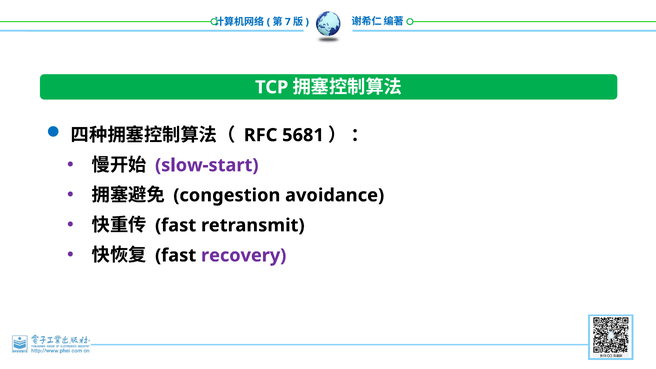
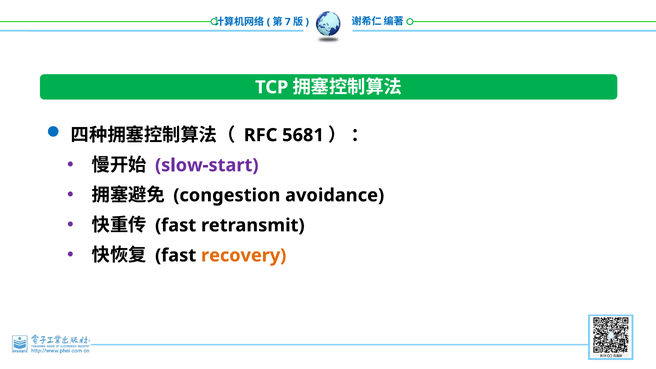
recovery colour: purple -> orange
